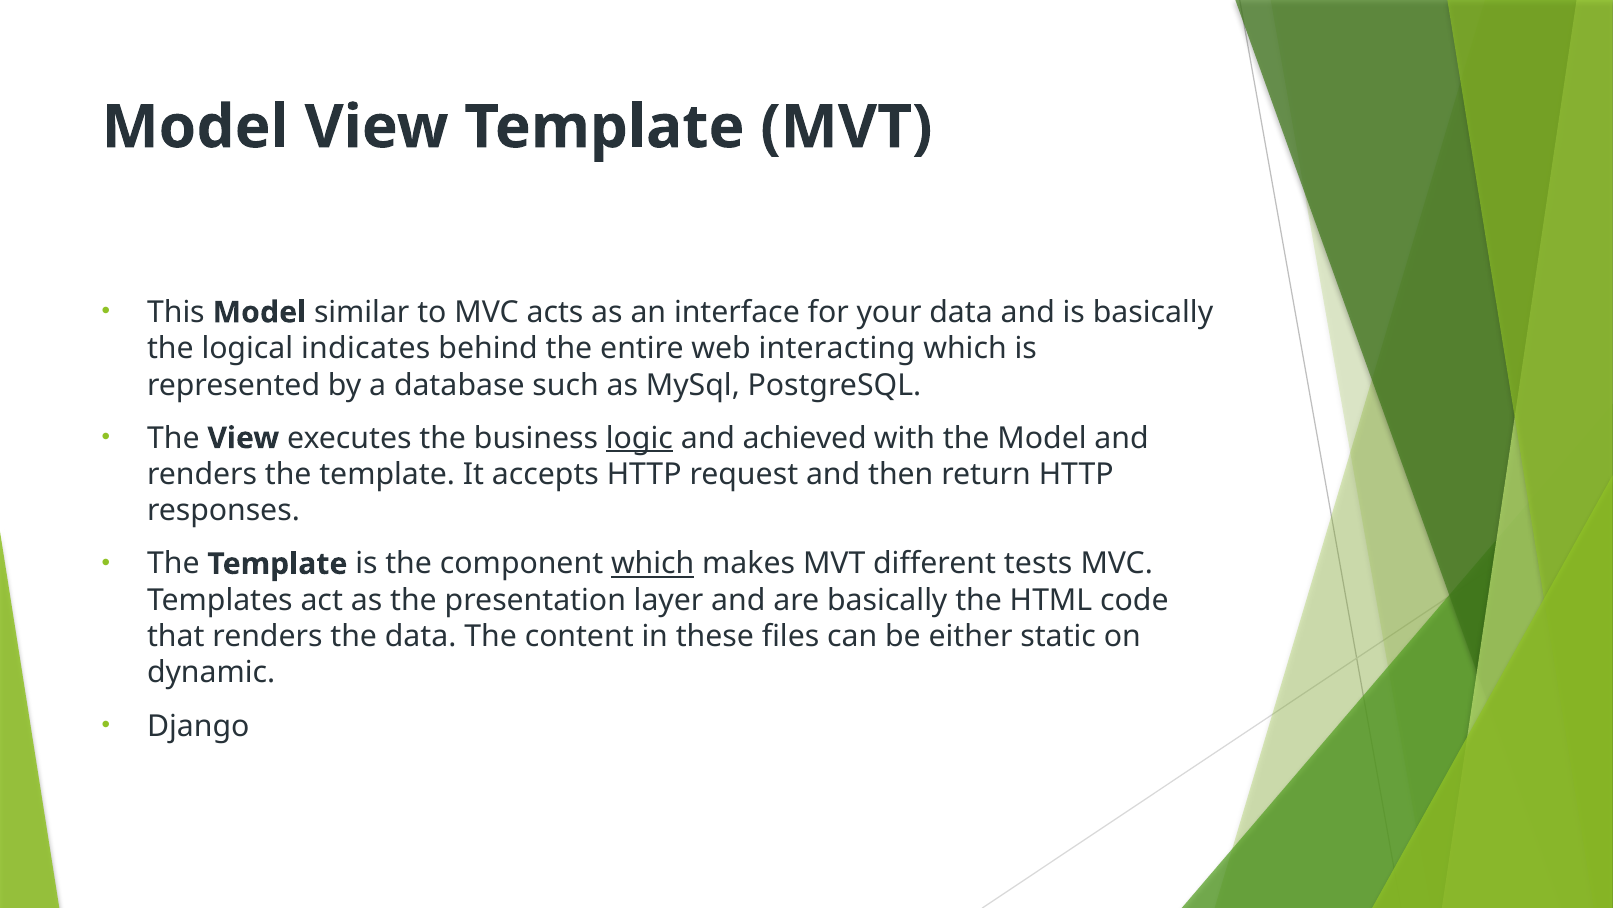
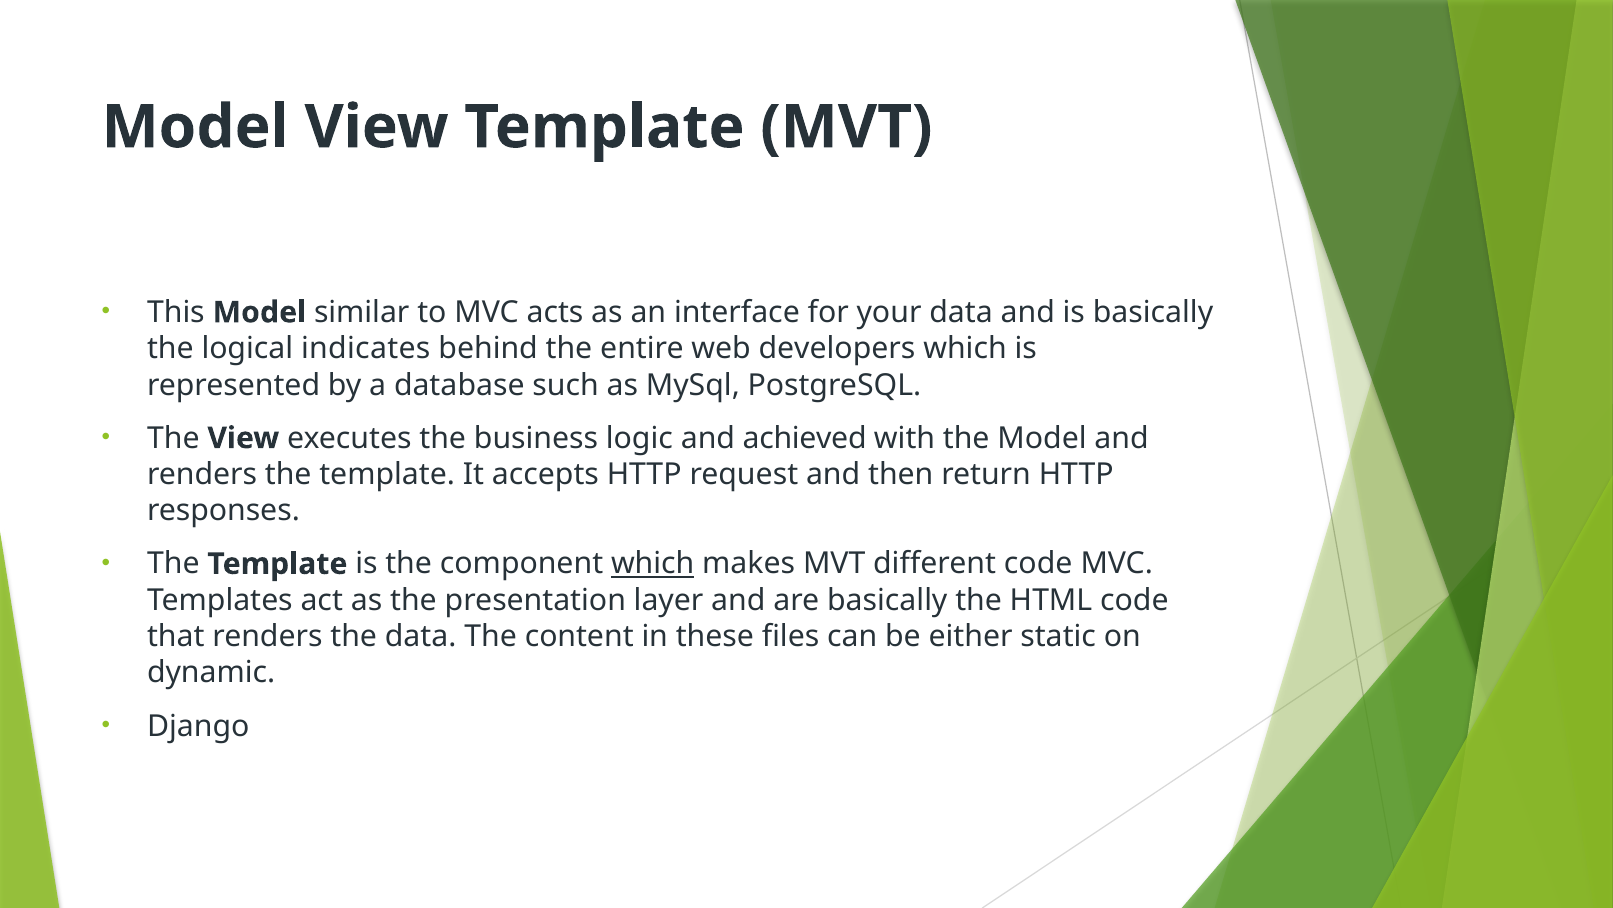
interacting: interacting -> developers
logic underline: present -> none
different tests: tests -> code
